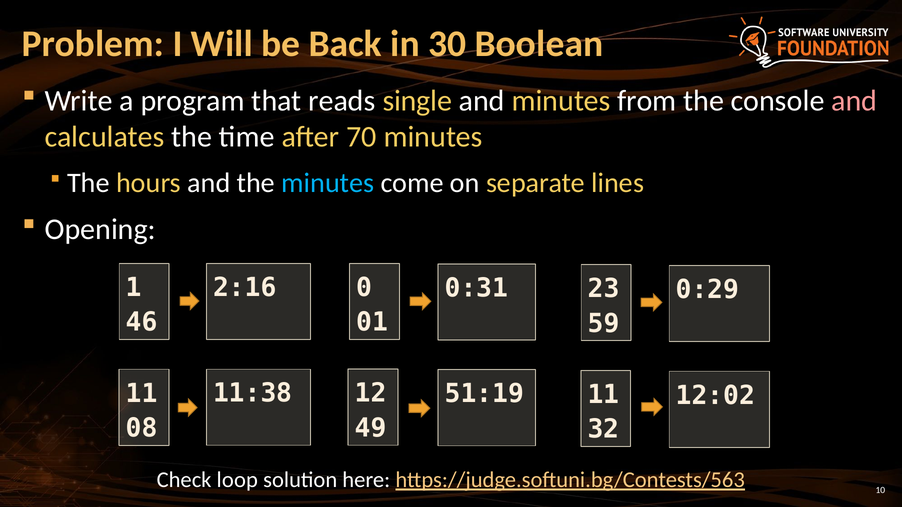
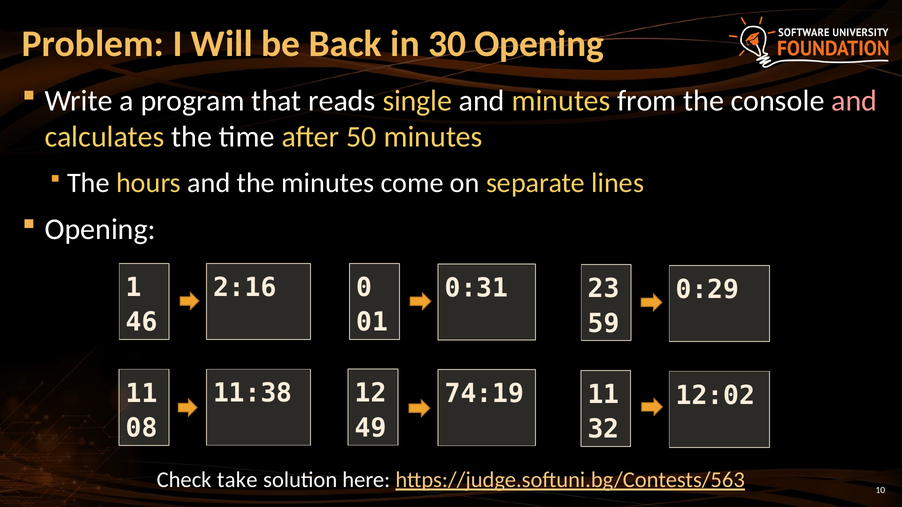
30 Boolean: Boolean -> Opening
70: 70 -> 50
minutes at (328, 183) colour: light blue -> white
51:19: 51:19 -> 74:19
loop: loop -> take
